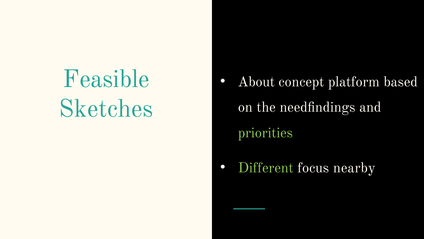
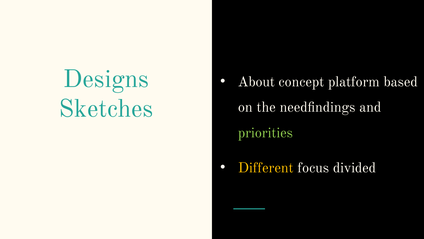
Feasible: Feasible -> Designs
Different colour: light green -> yellow
nearby: nearby -> divided
